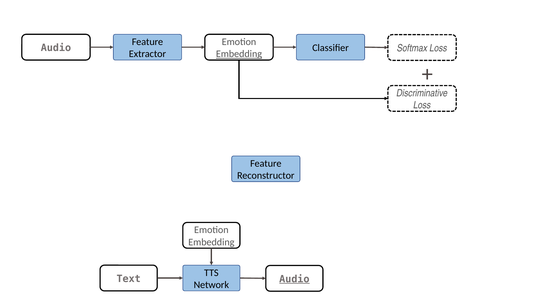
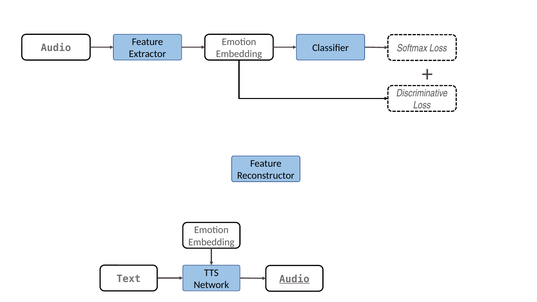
Embedding at (239, 54) underline: present -> none
